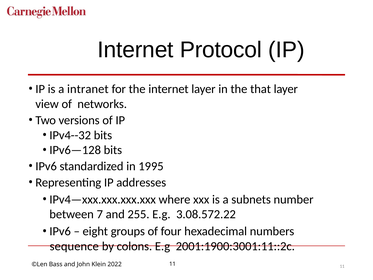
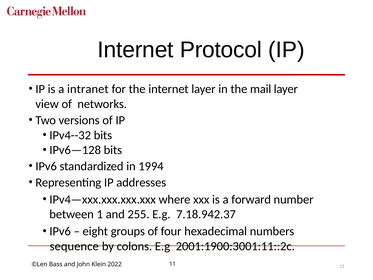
that: that -> mail
1995: 1995 -> 1994
subnets: subnets -> forward
7: 7 -> 1
3.08.572.22: 3.08.572.22 -> 7.18.942.37
